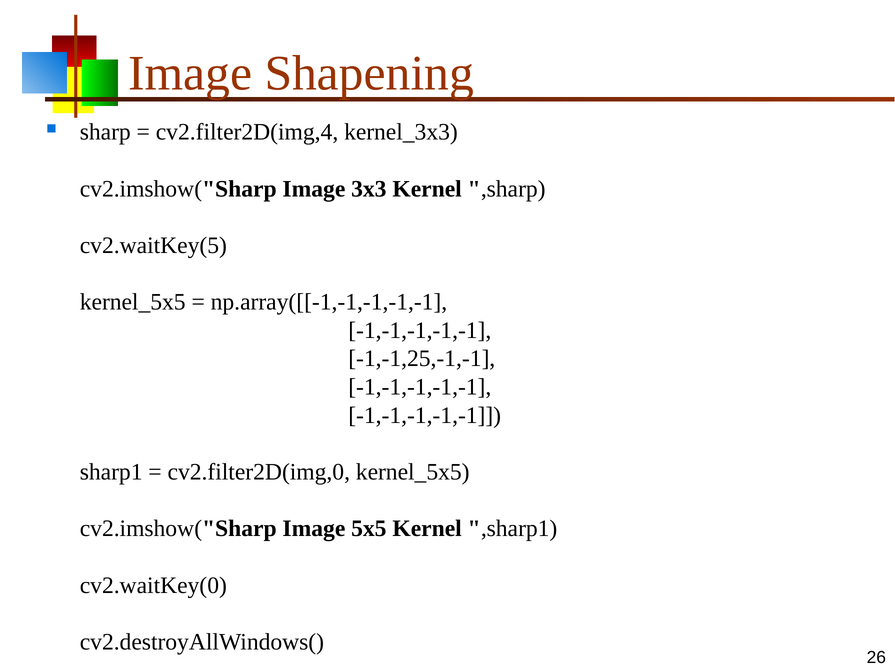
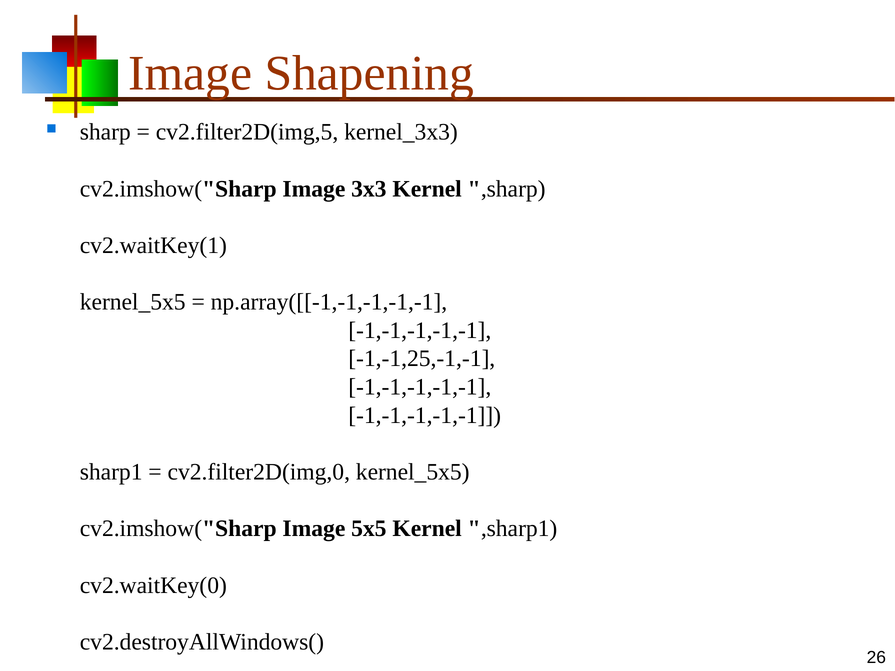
cv2.filter2D(img,4: cv2.filter2D(img,4 -> cv2.filter2D(img,5
cv2.waitKey(5: cv2.waitKey(5 -> cv2.waitKey(1
